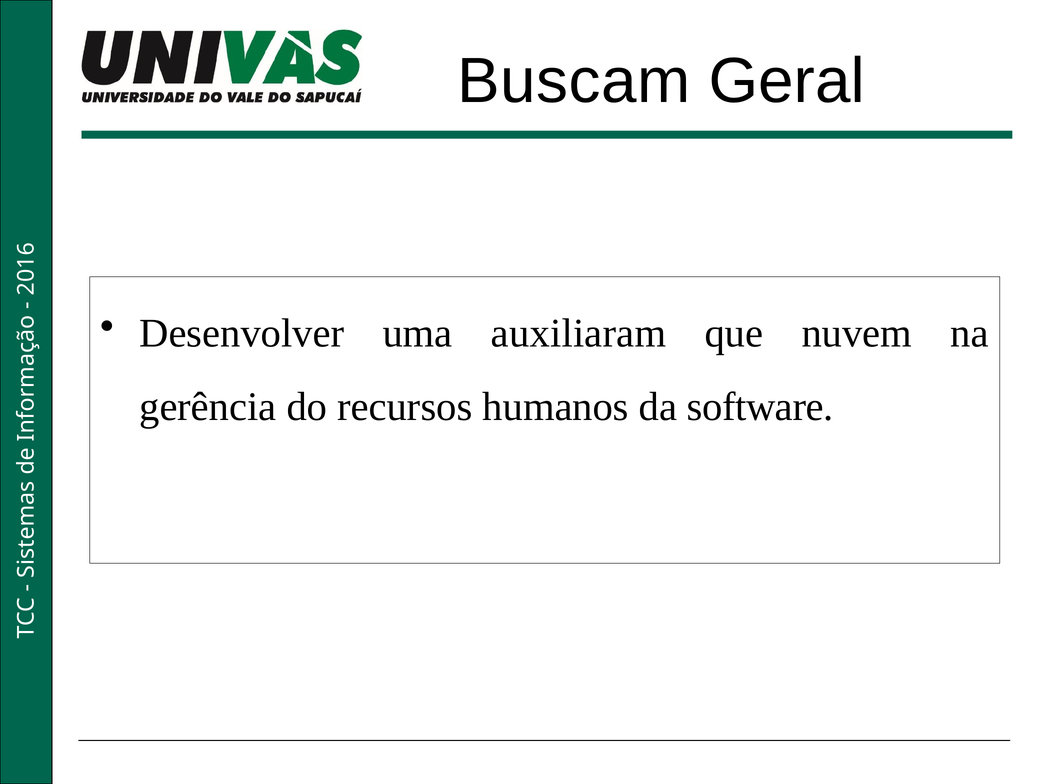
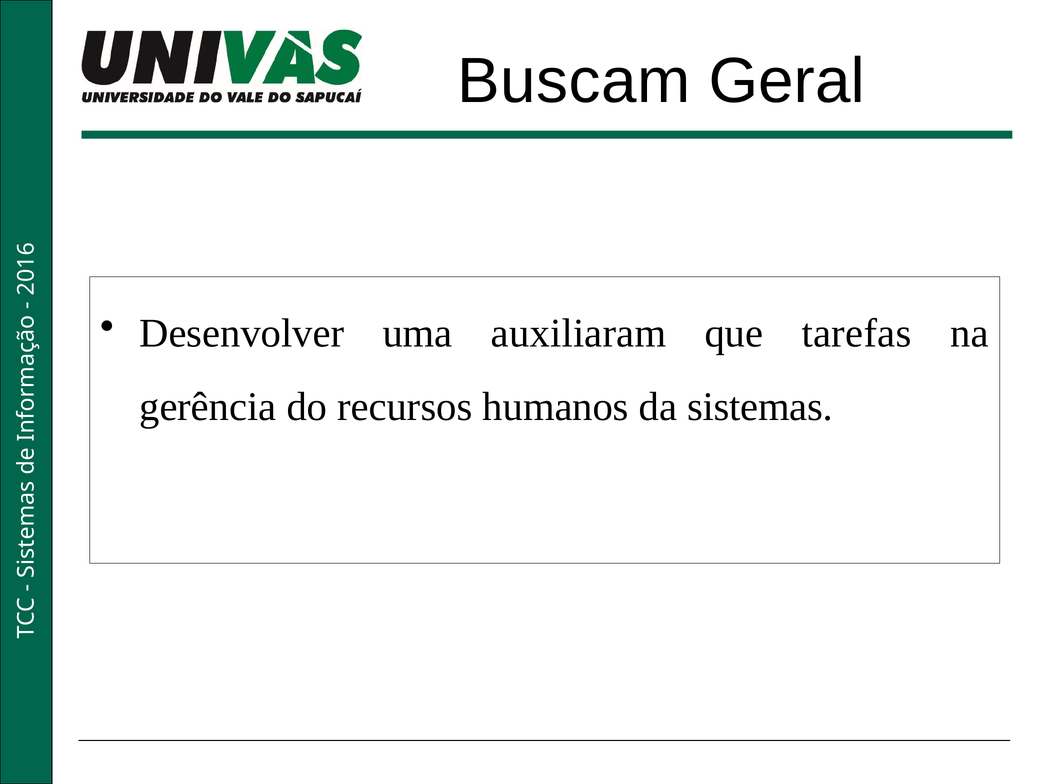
nuvem: nuvem -> tarefas
software: software -> sistemas
